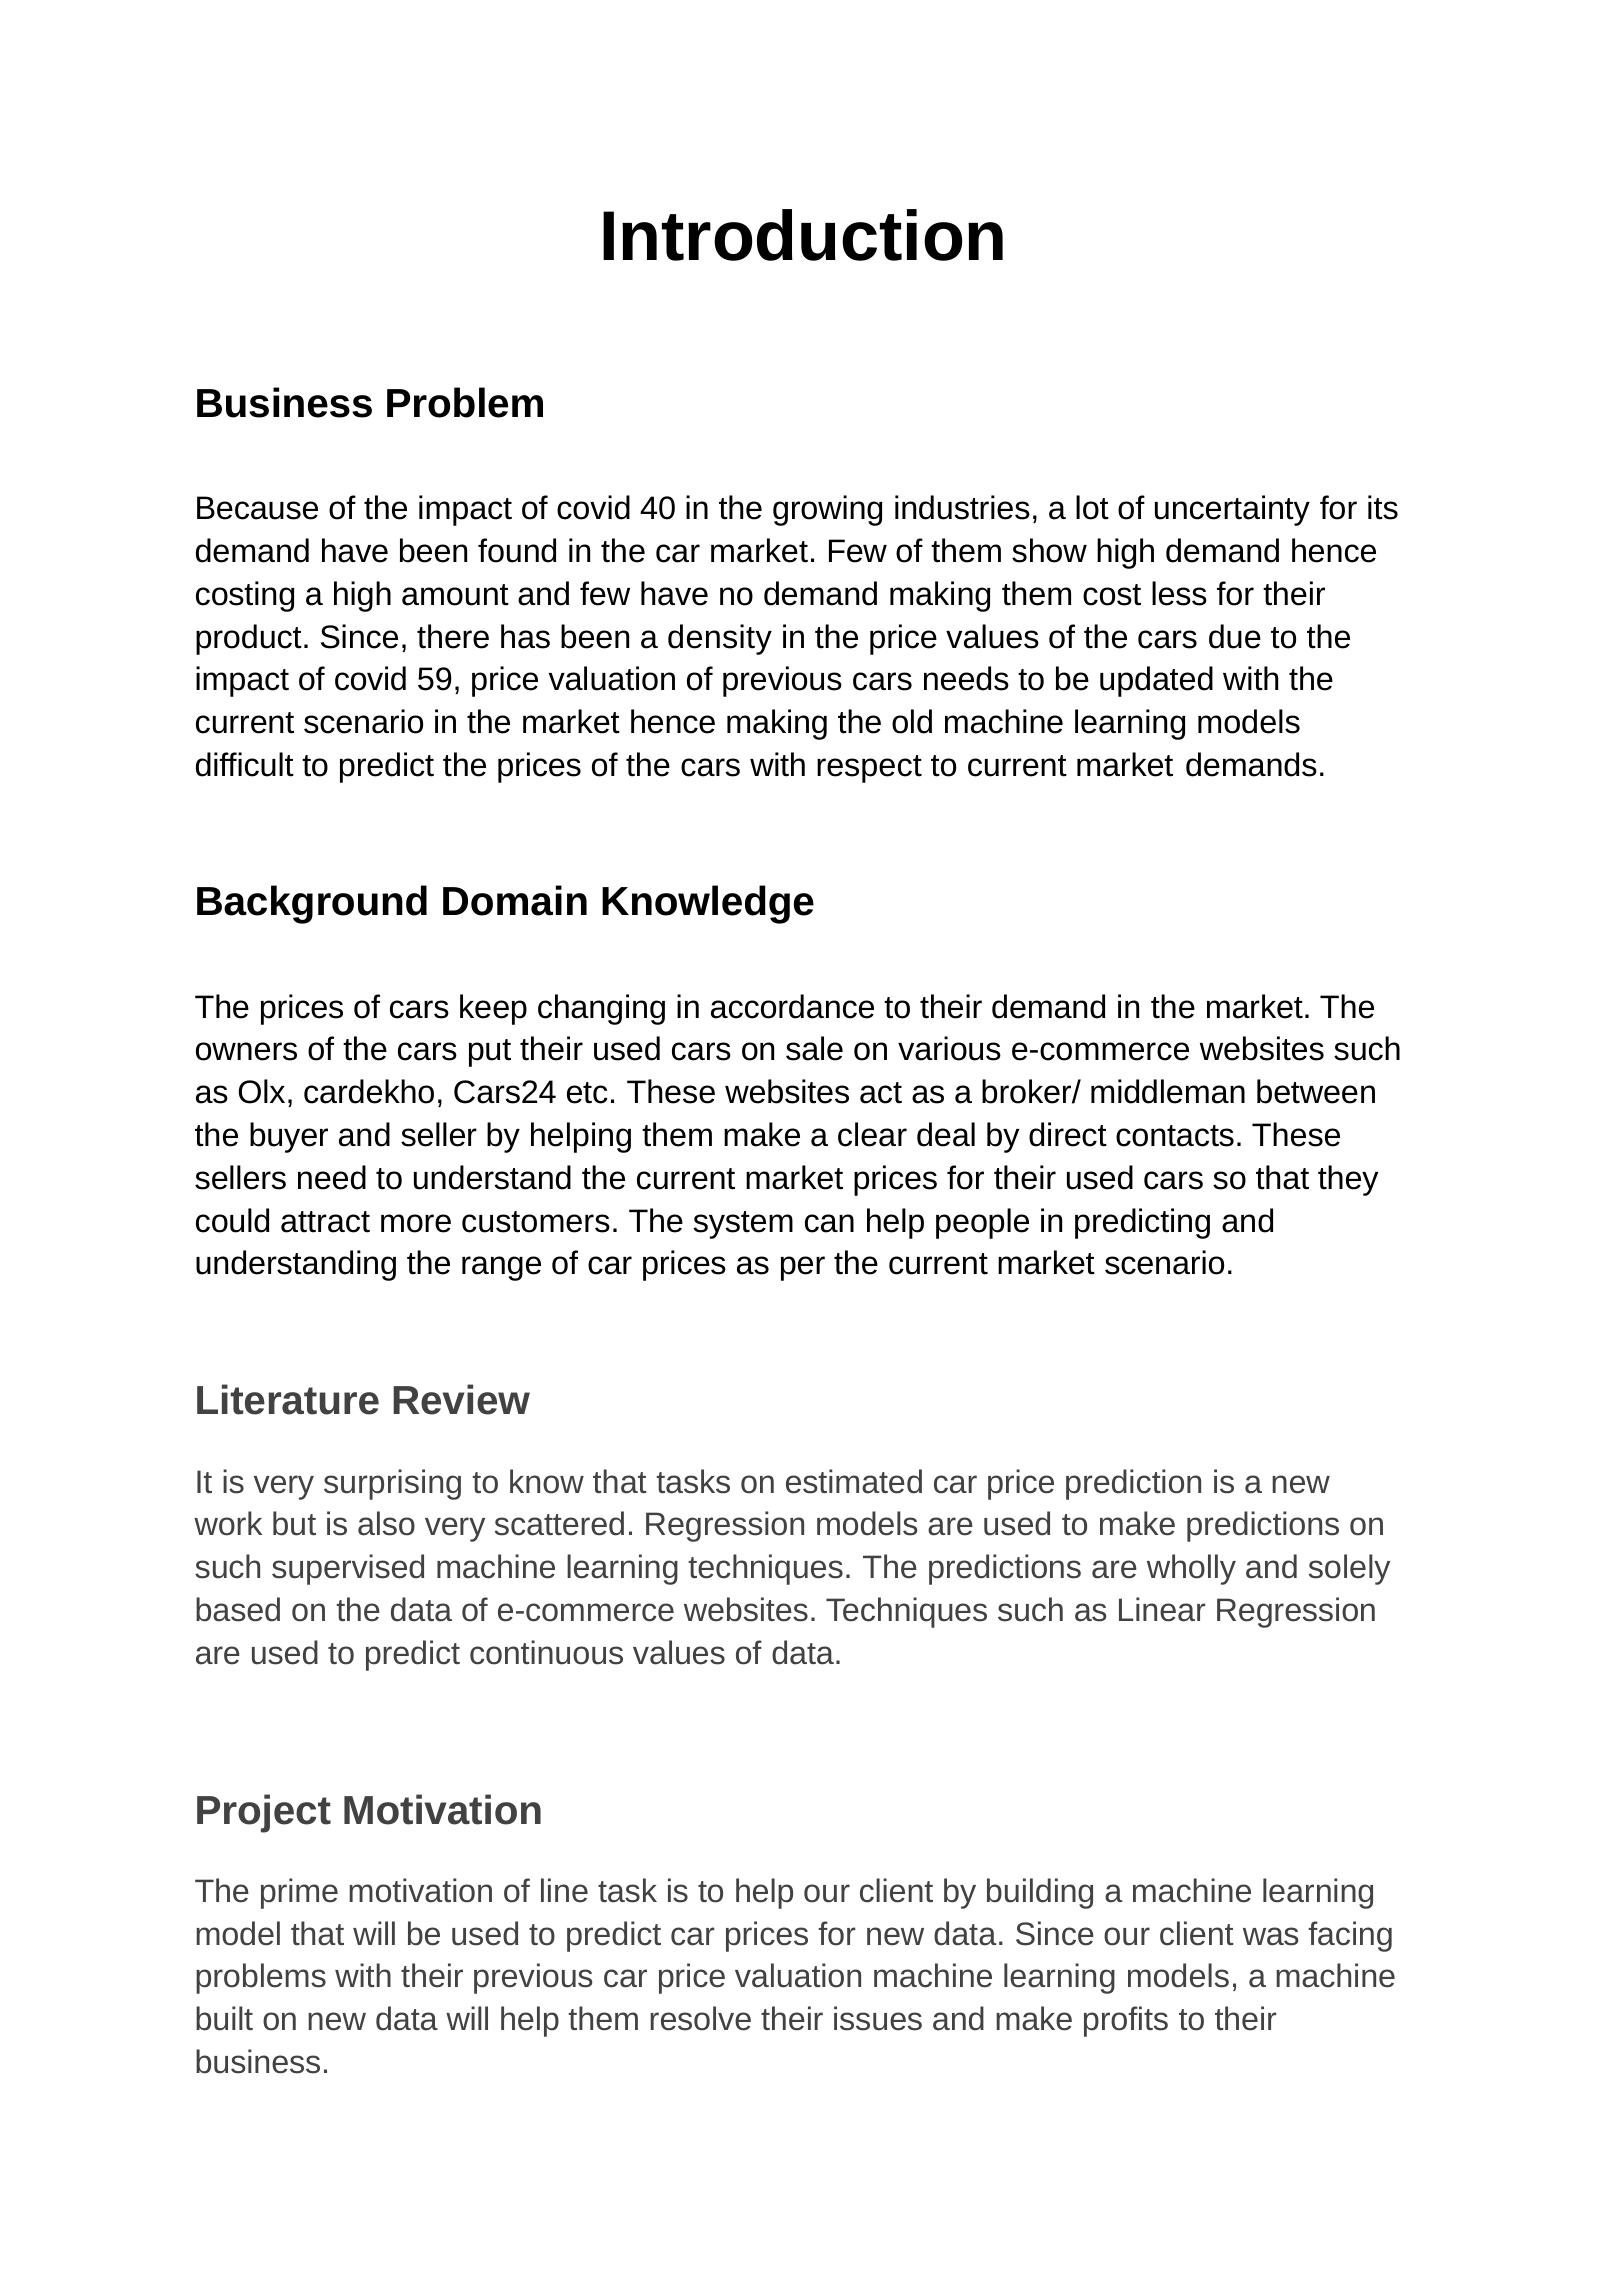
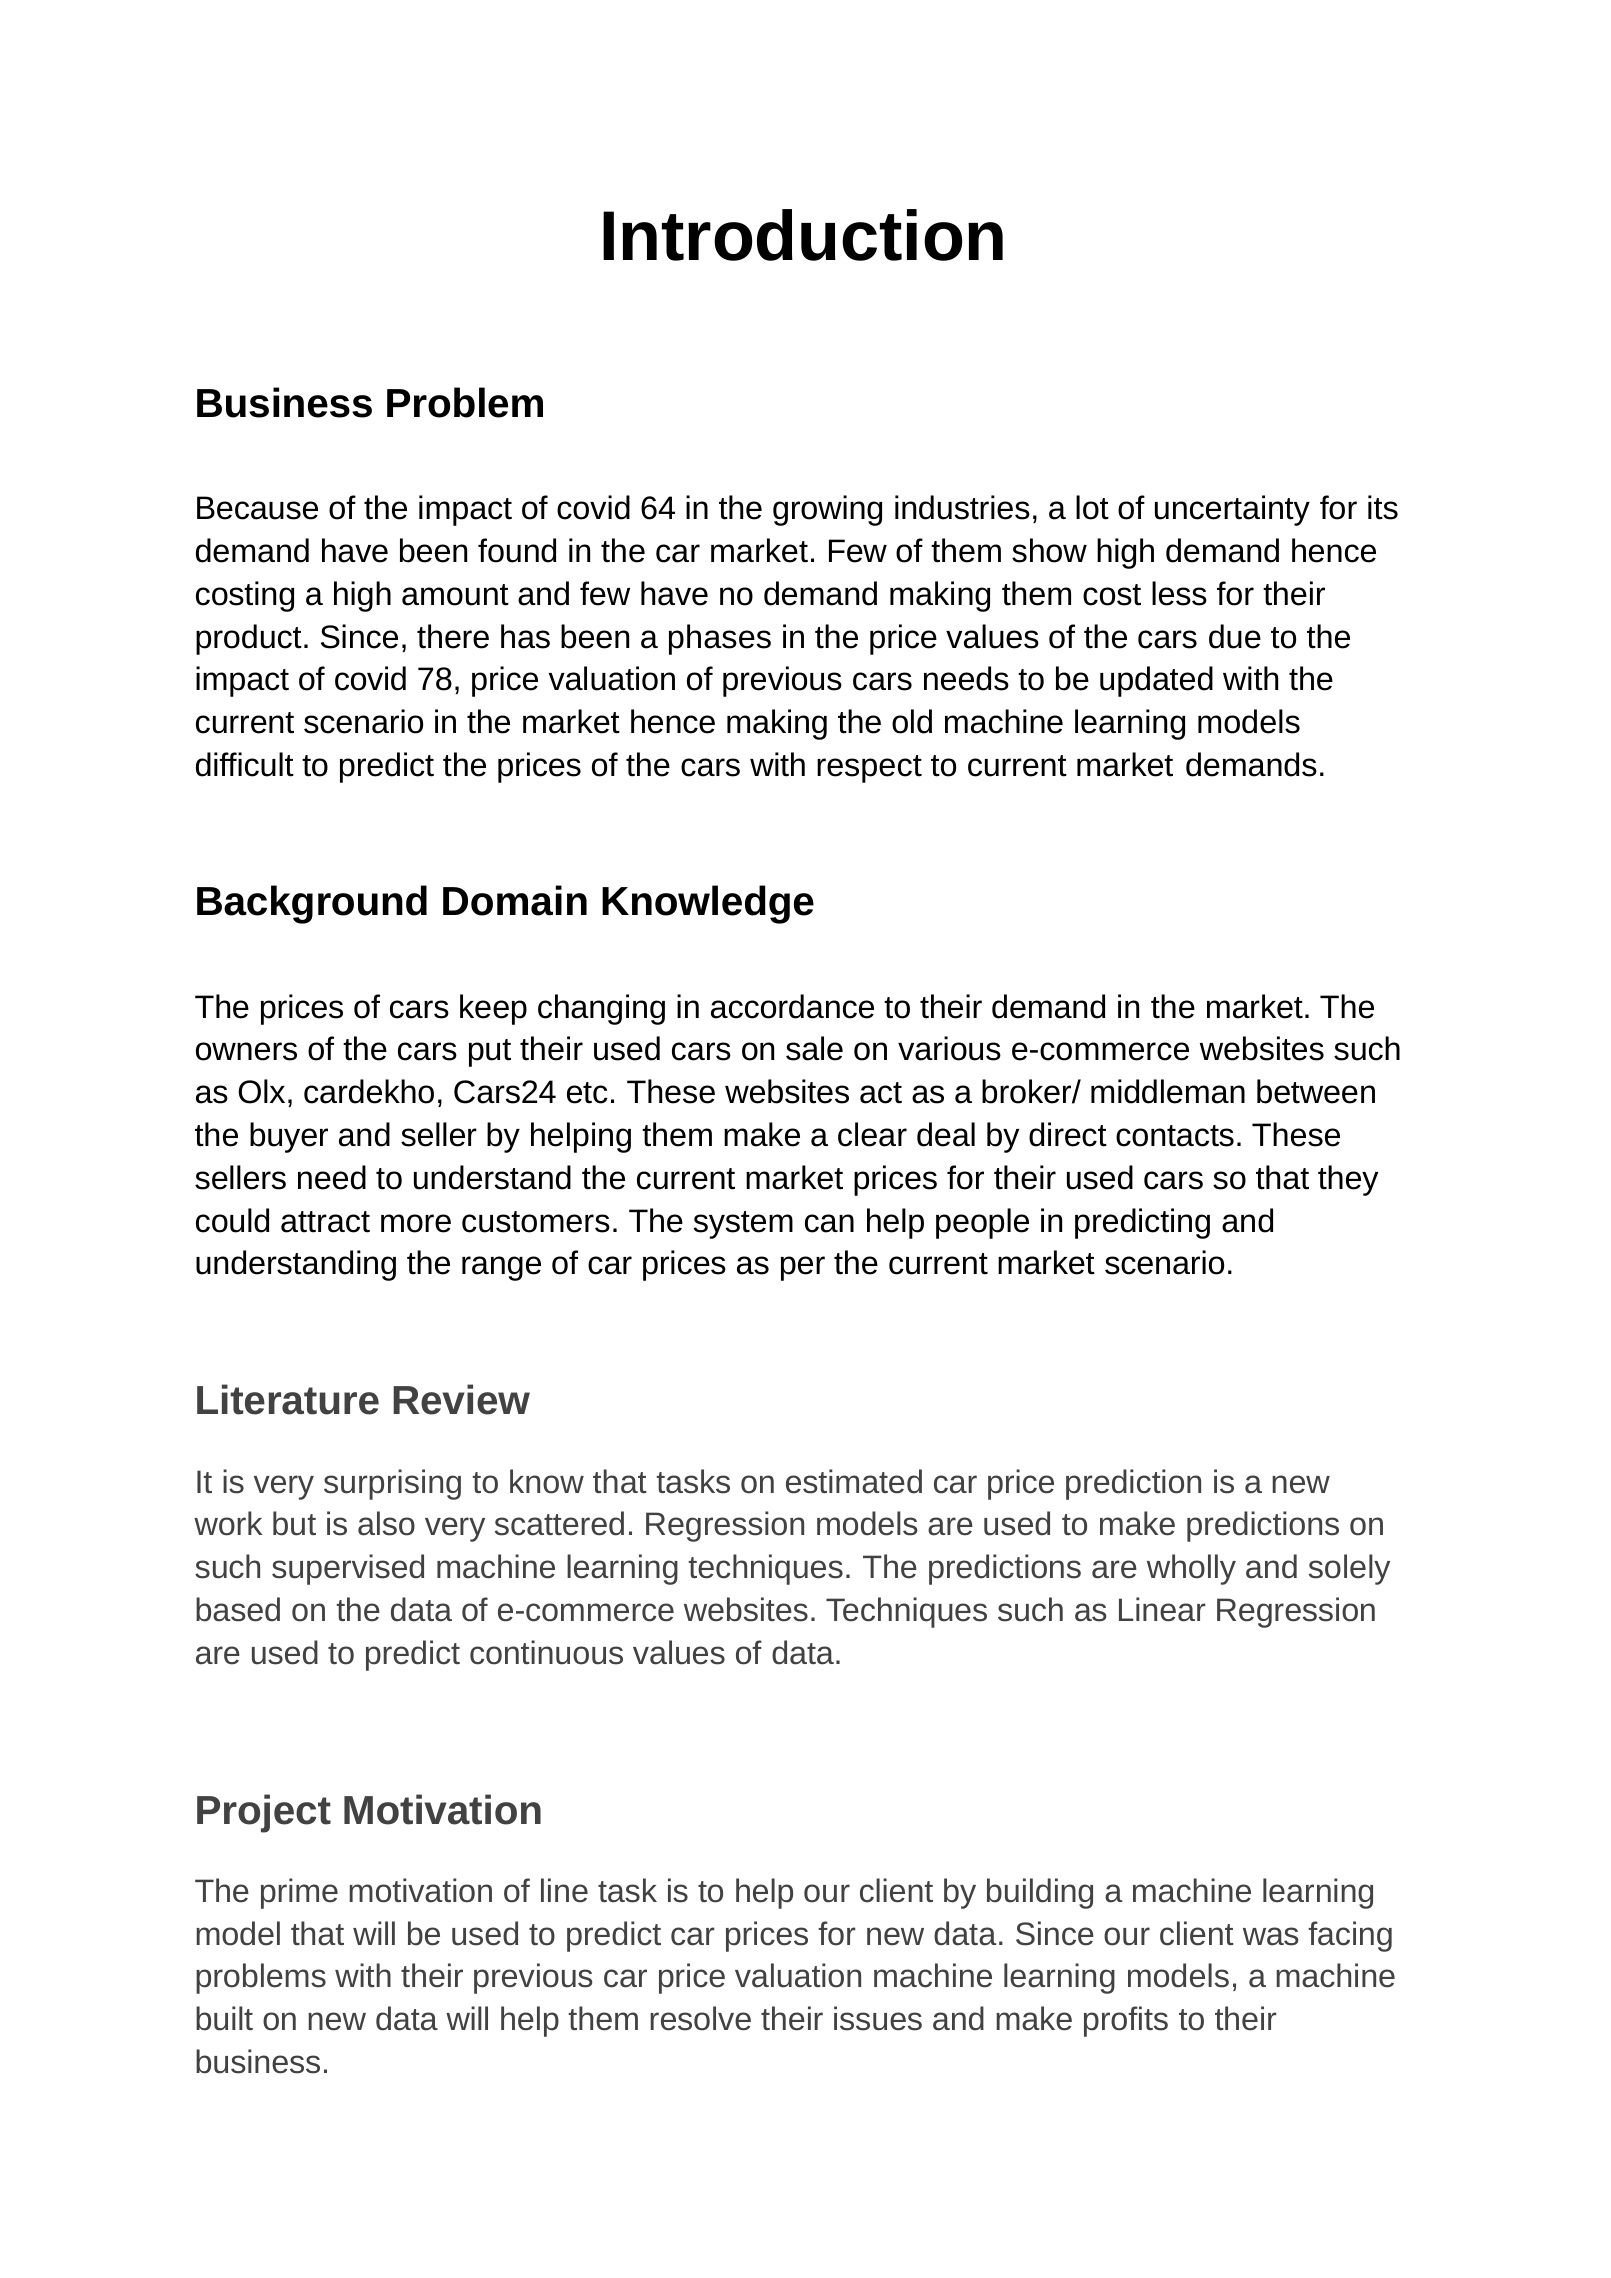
40: 40 -> 64
density: density -> phases
59: 59 -> 78
